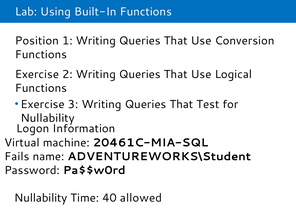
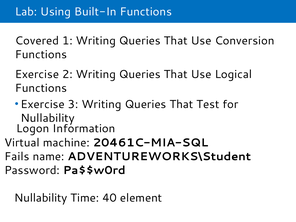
Position: Position -> Covered
allowed: allowed -> element
